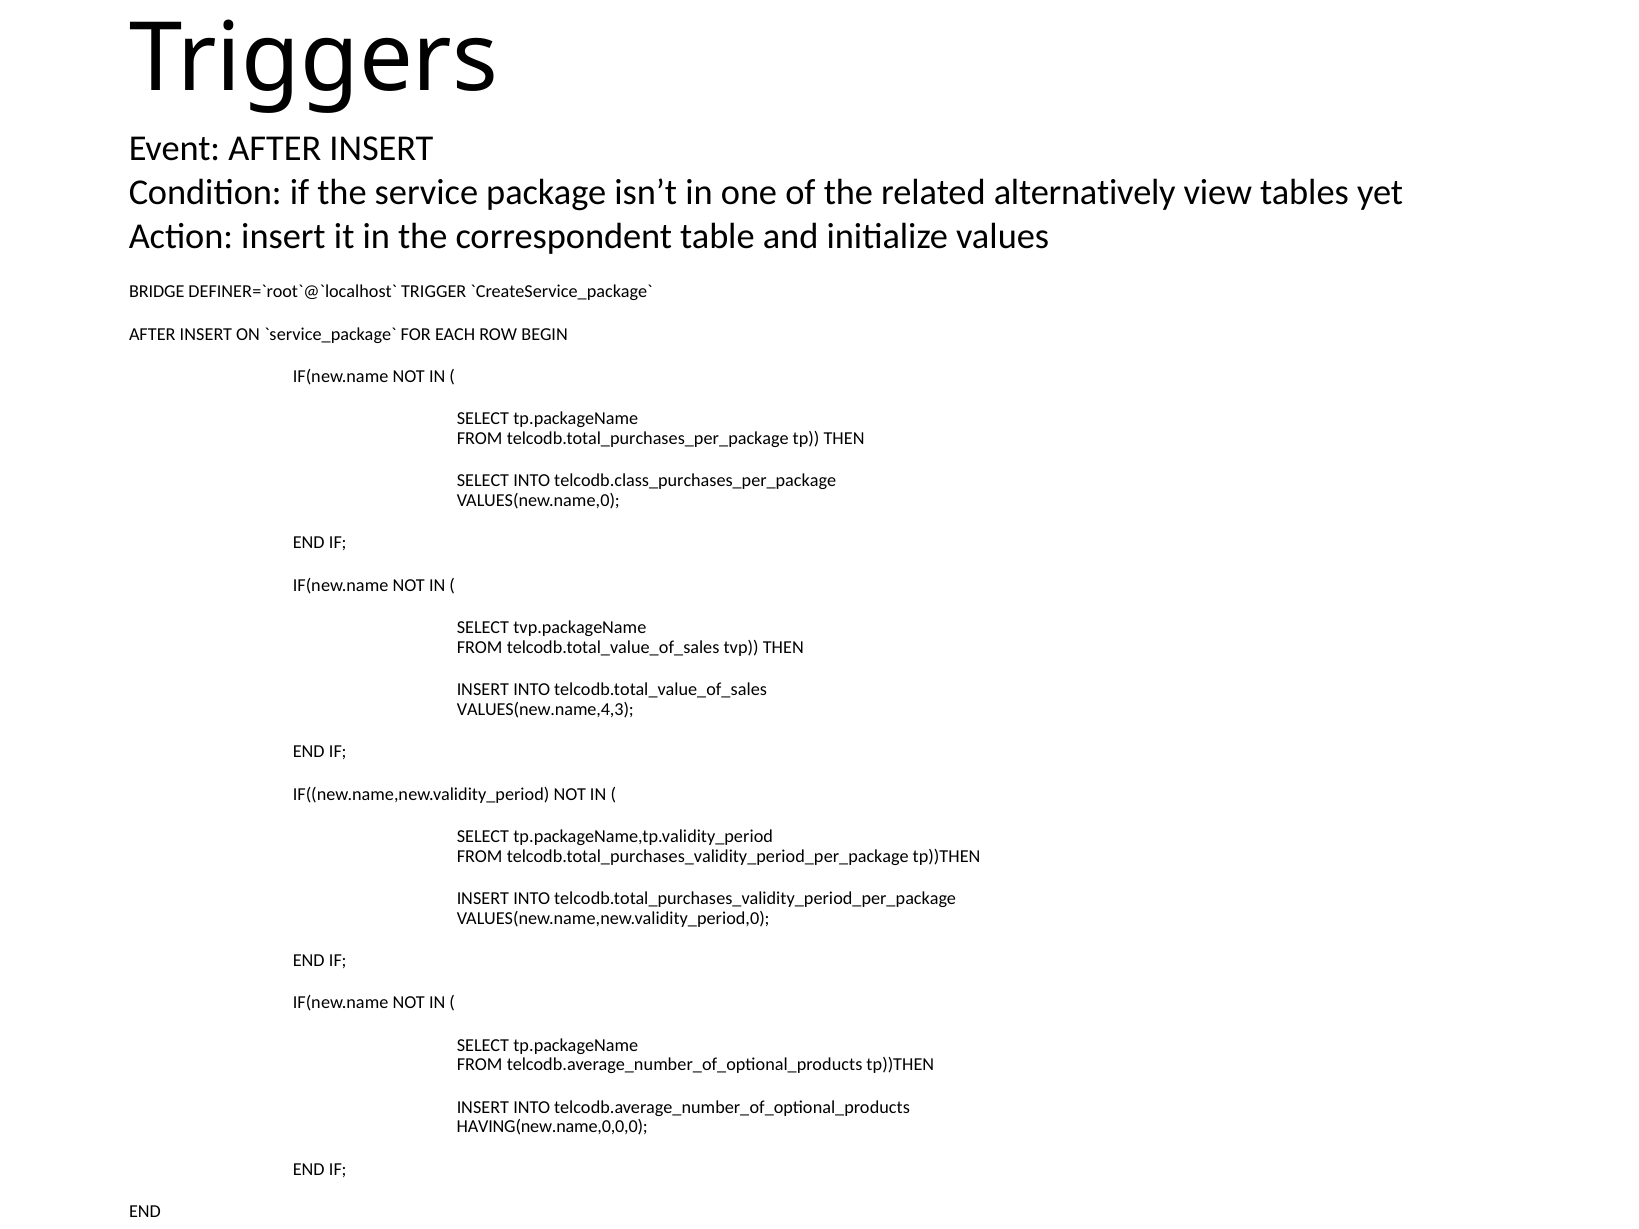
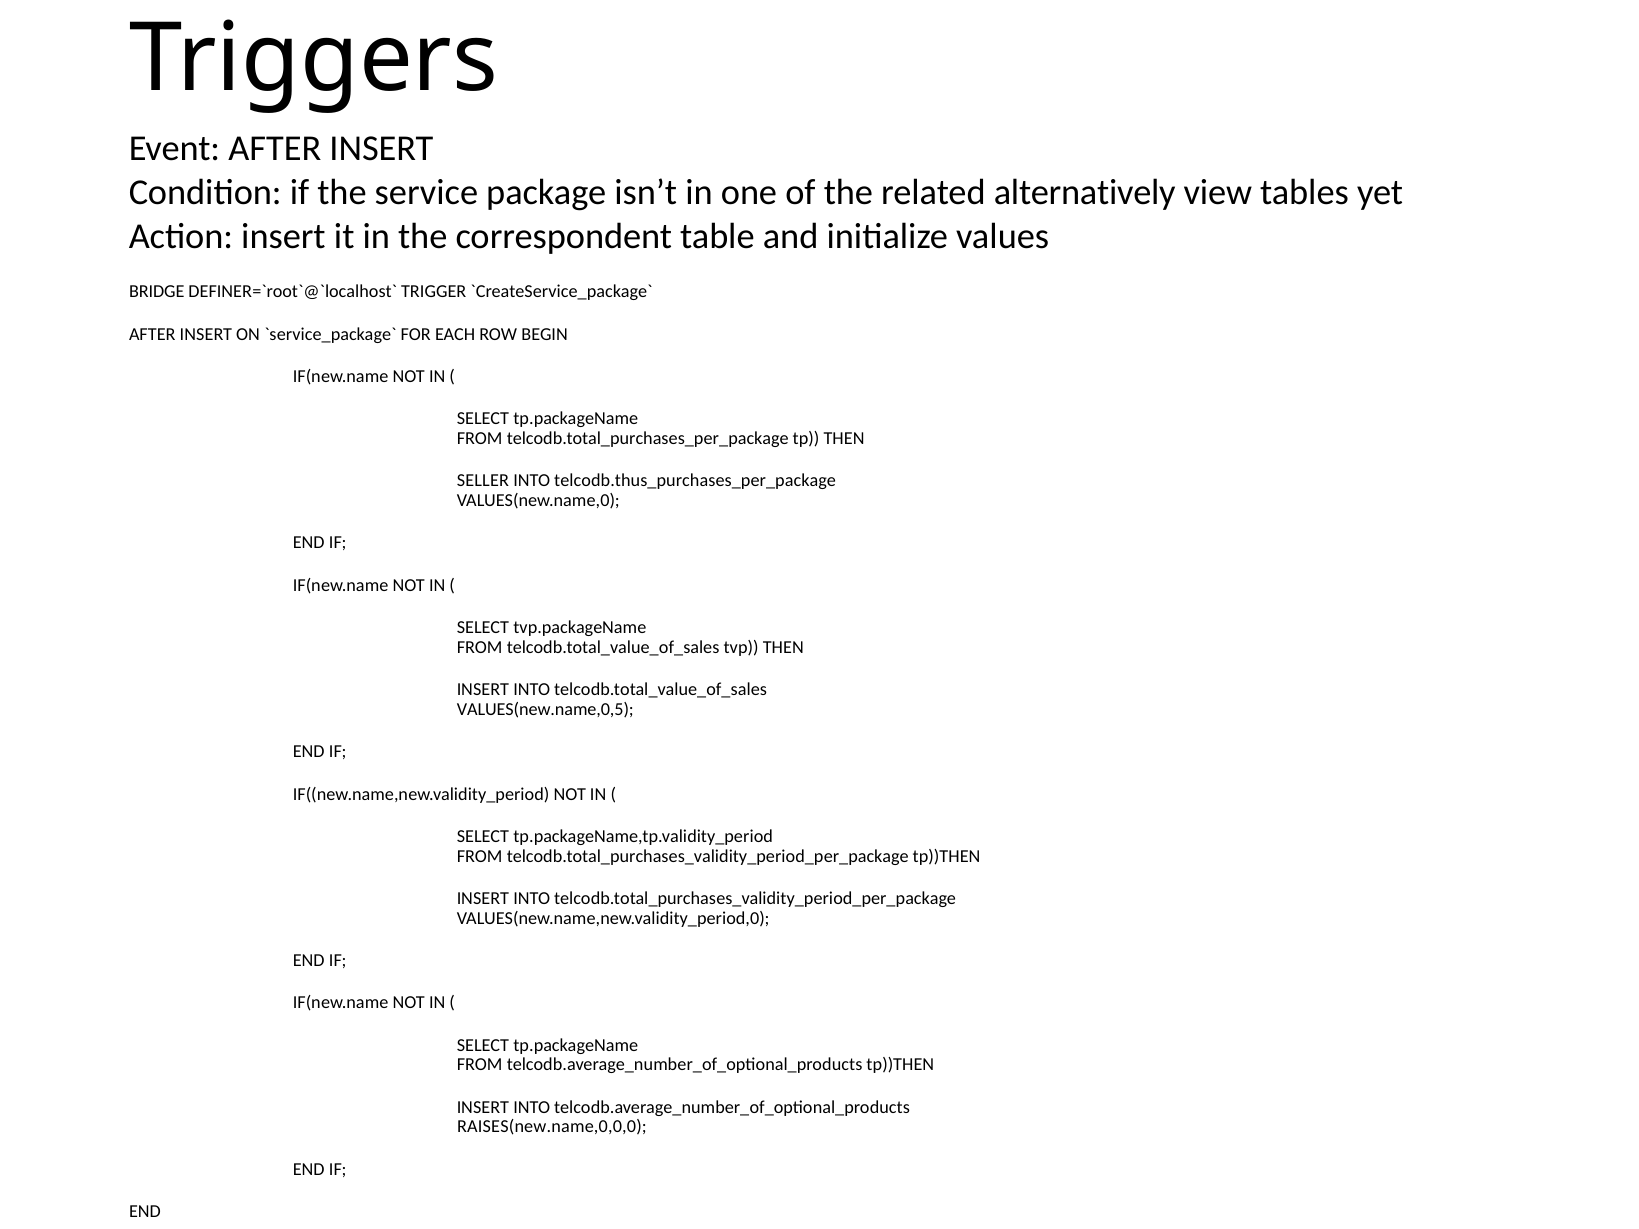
SELECT at (483, 481): SELECT -> SELLER
telcodb.class_purchases_per_package: telcodb.class_purchases_per_package -> telcodb.thus_purchases_per_package
VALUES(new.name,4,3: VALUES(new.name,4,3 -> VALUES(new.name,0,5
HAVING(new.name,0,0,0: HAVING(new.name,0,0,0 -> RAISES(new.name,0,0,0
